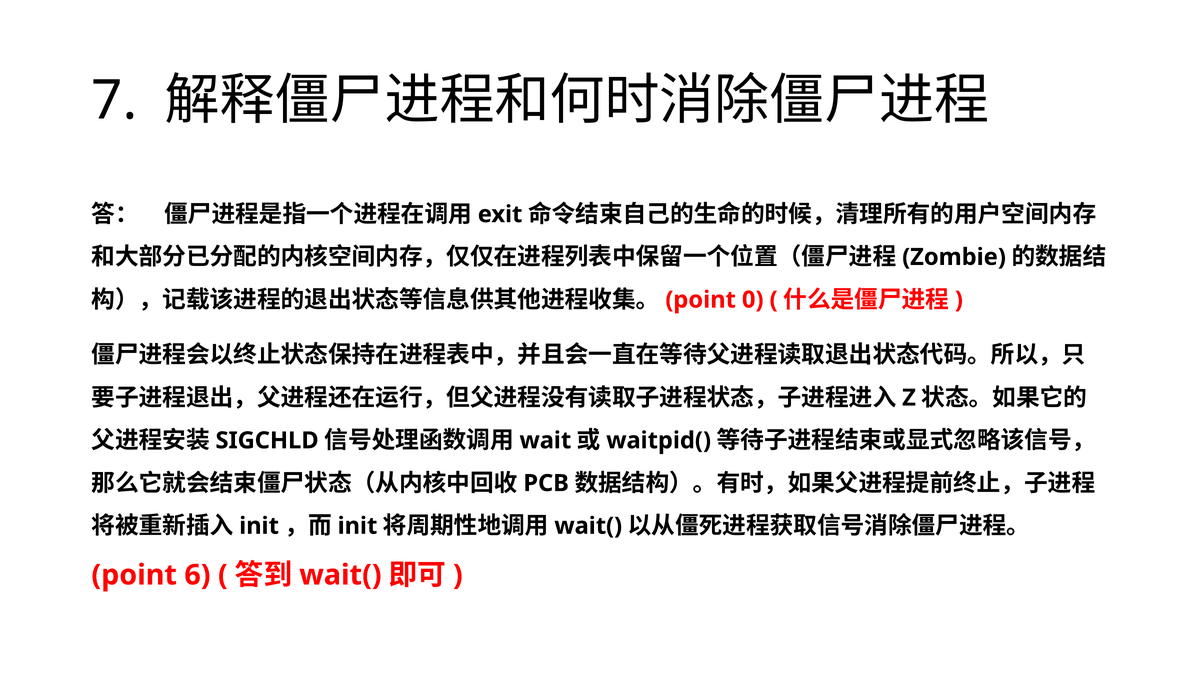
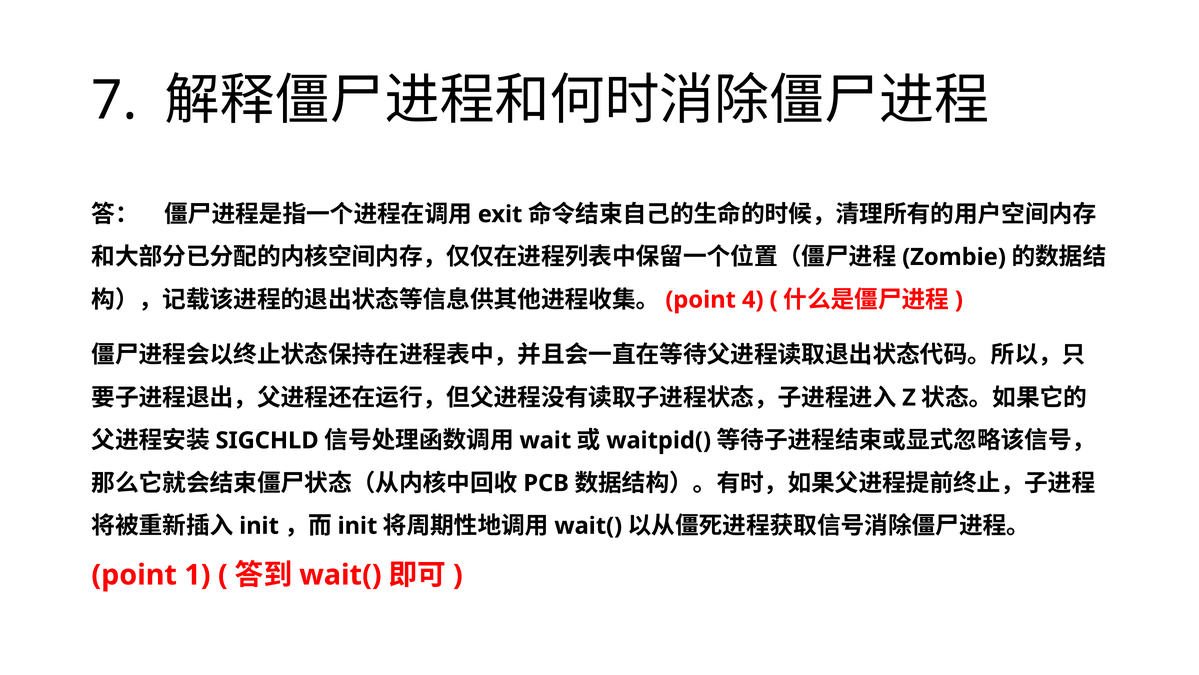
0: 0 -> 4
6: 6 -> 1
